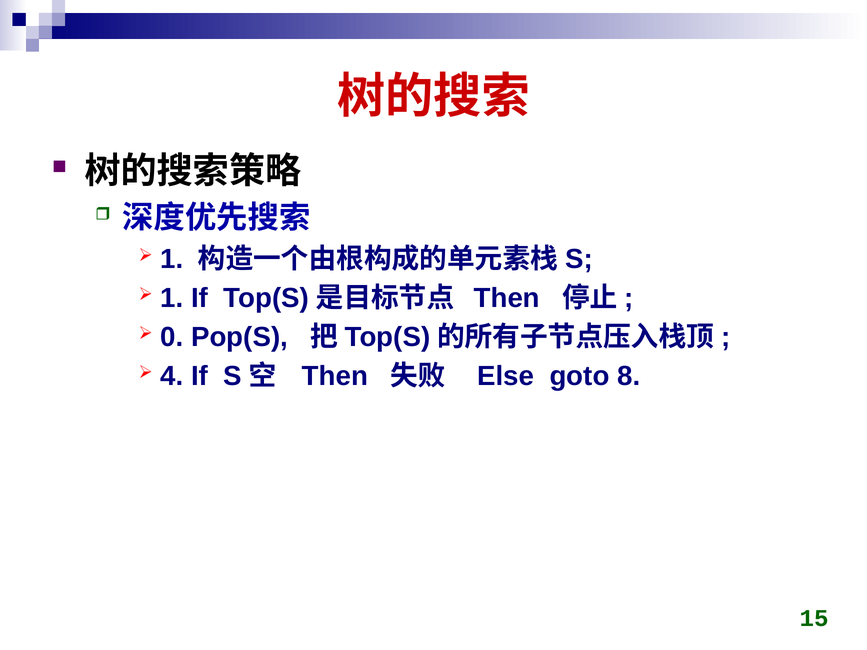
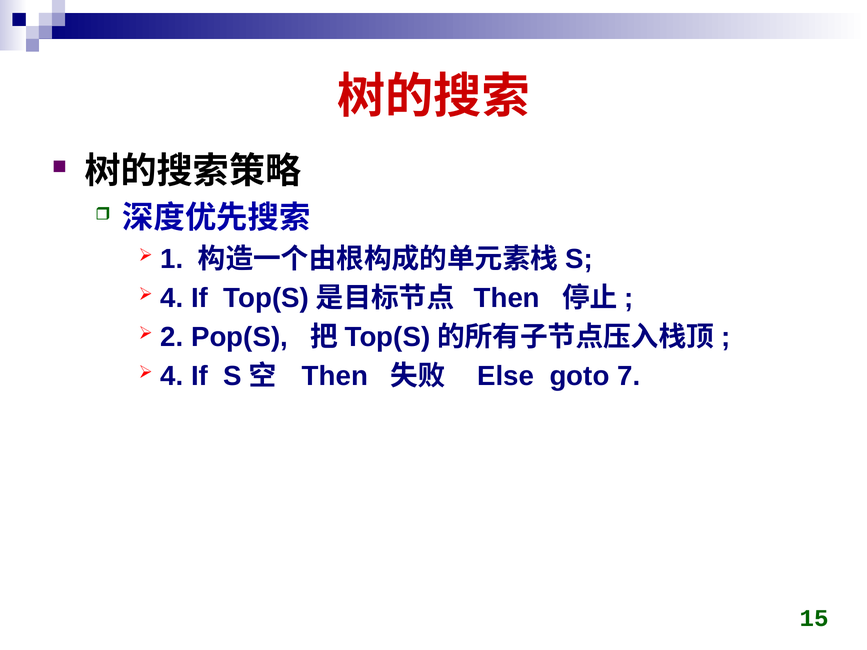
1 at (172, 298): 1 -> 4
0: 0 -> 2
8: 8 -> 7
